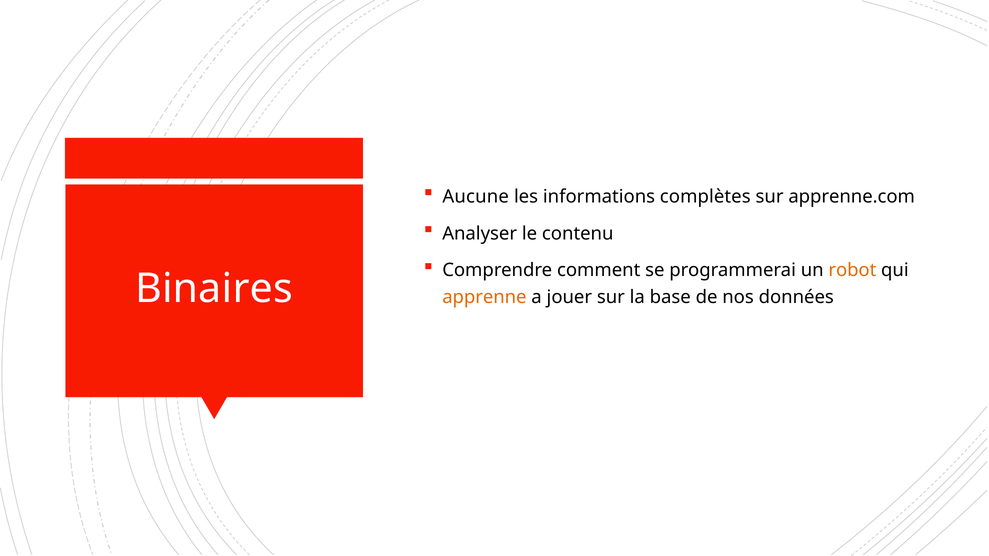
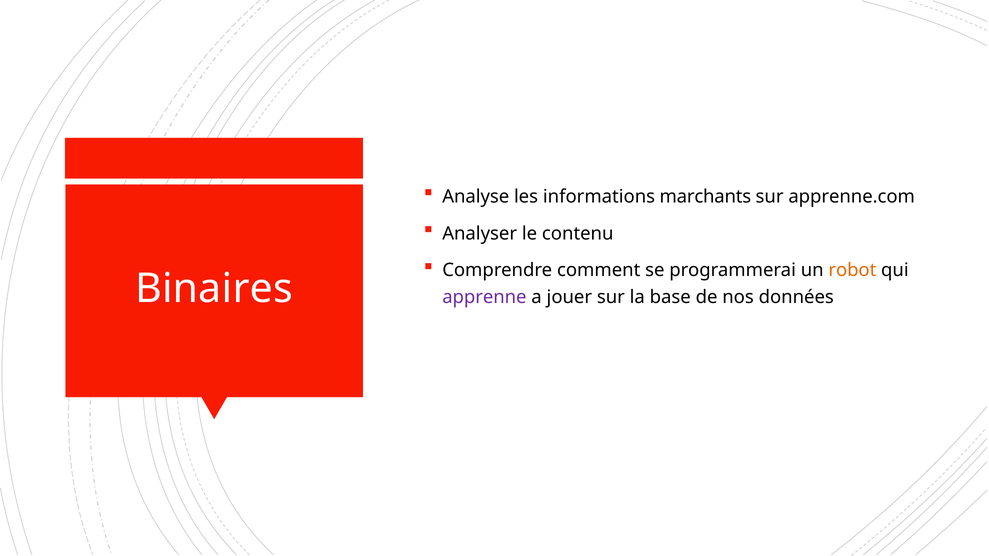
Aucune: Aucune -> Analyse
complètes: complètes -> marchants
apprenne colour: orange -> purple
